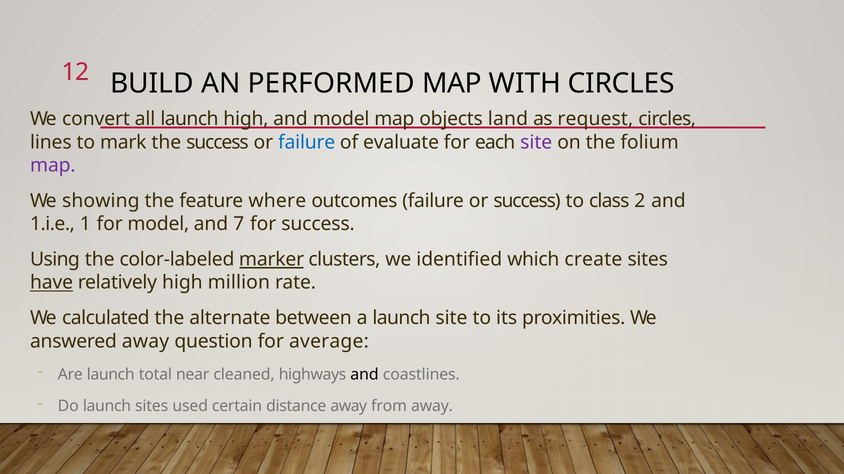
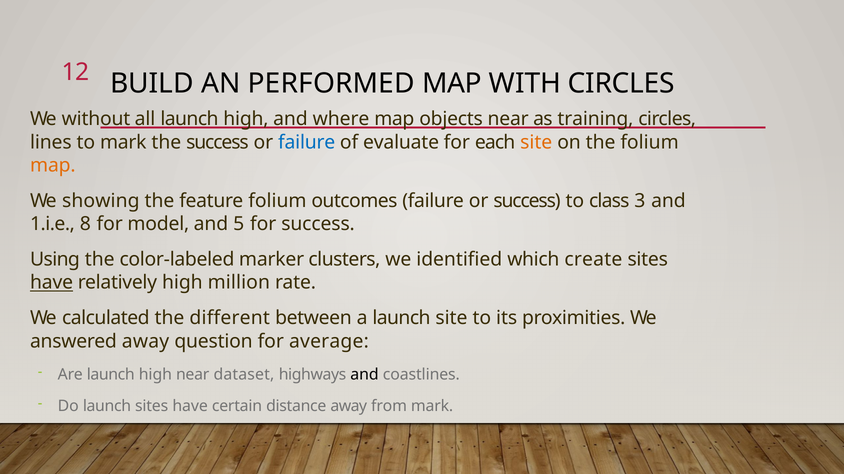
convert: convert -> without
and model: model -> where
objects land: land -> near
request: request -> training
site at (536, 142) colour: purple -> orange
map at (53, 166) colour: purple -> orange
feature where: where -> folium
2: 2 -> 3
1: 1 -> 8
7: 7 -> 5
marker underline: present -> none
alternate: alternate -> different
Are launch total: total -> high
cleaned: cleaned -> dataset
launch sites used: used -> have
from away: away -> mark
